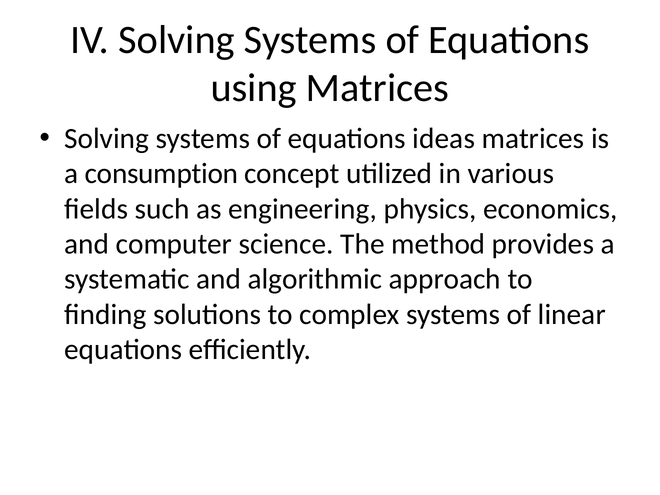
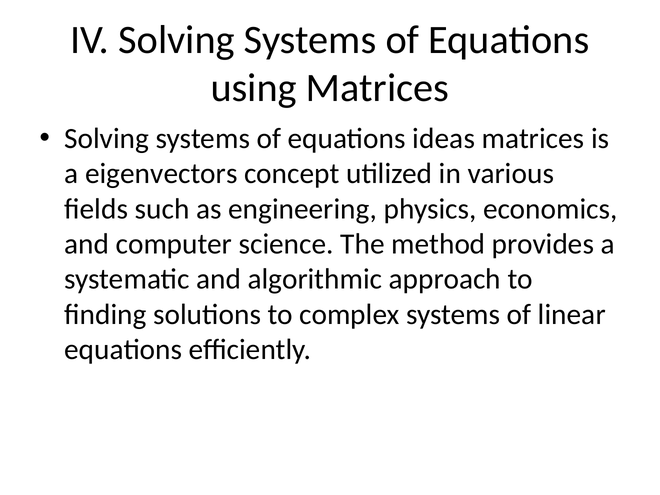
consumption: consumption -> eigenvectors
